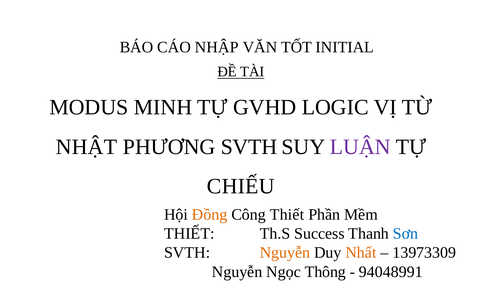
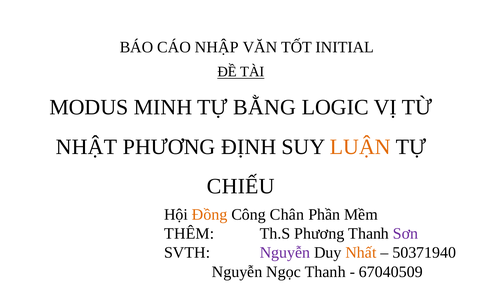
GVHD: GVHD -> BẰNG
PHƯƠNG SVTH: SVTH -> ĐỊNH
LUẬN colour: purple -> orange
Công Thiết: Thiết -> Chân
THIẾT at (189, 233): THIẾT -> THÊM
Th.S Success: Success -> Phương
Sơn colour: blue -> purple
Nguyễn at (285, 252) colour: orange -> purple
13973309: 13973309 -> 50371940
Ngọc Thông: Thông -> Thanh
94048991: 94048991 -> 67040509
